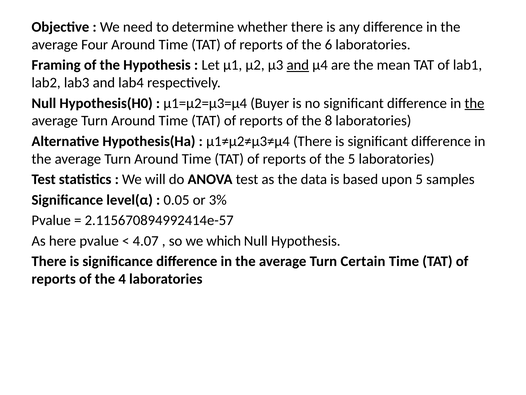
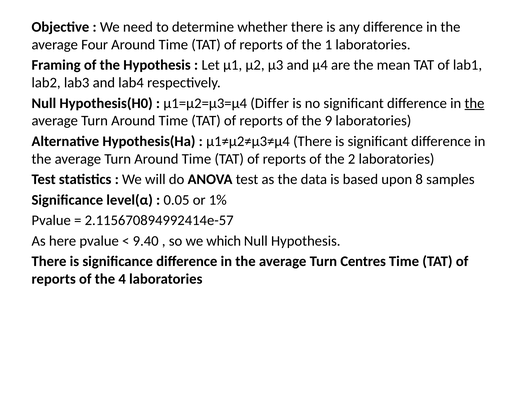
6: 6 -> 1
and at (298, 65) underline: present -> none
Buyer: Buyer -> Differ
8: 8 -> 9
the 5: 5 -> 2
upon 5: 5 -> 8
3%: 3% -> 1%
4.07: 4.07 -> 9.40
Certain: Certain -> Centres
